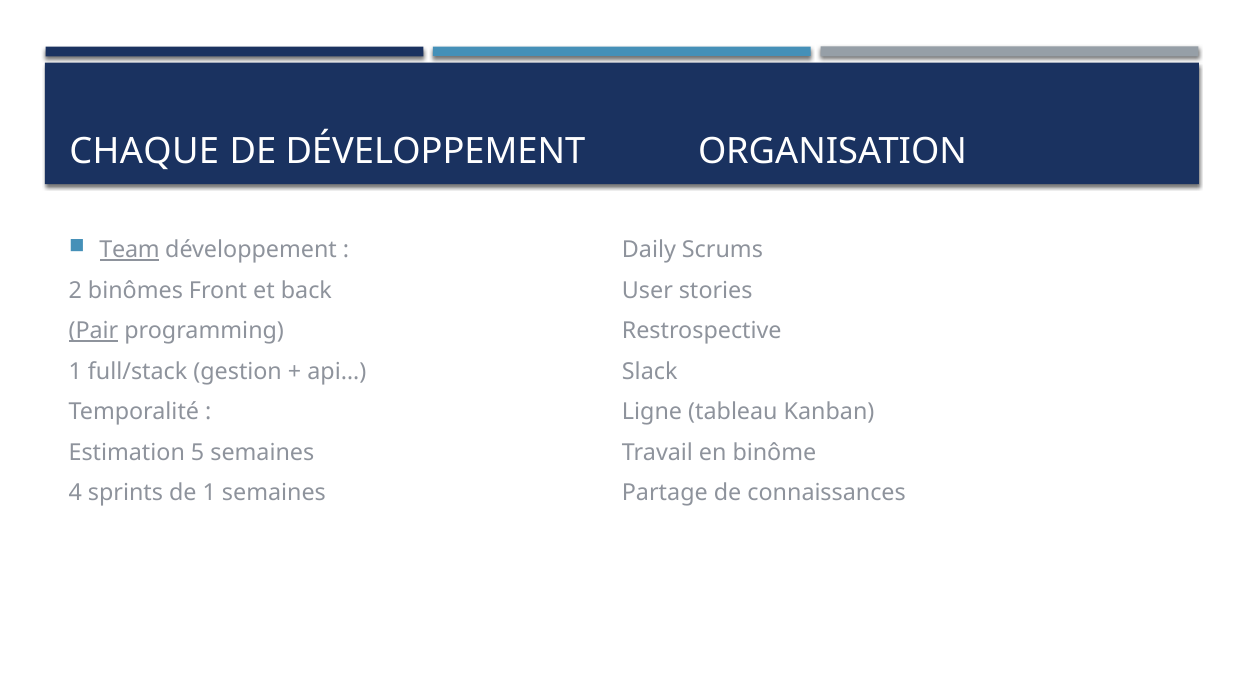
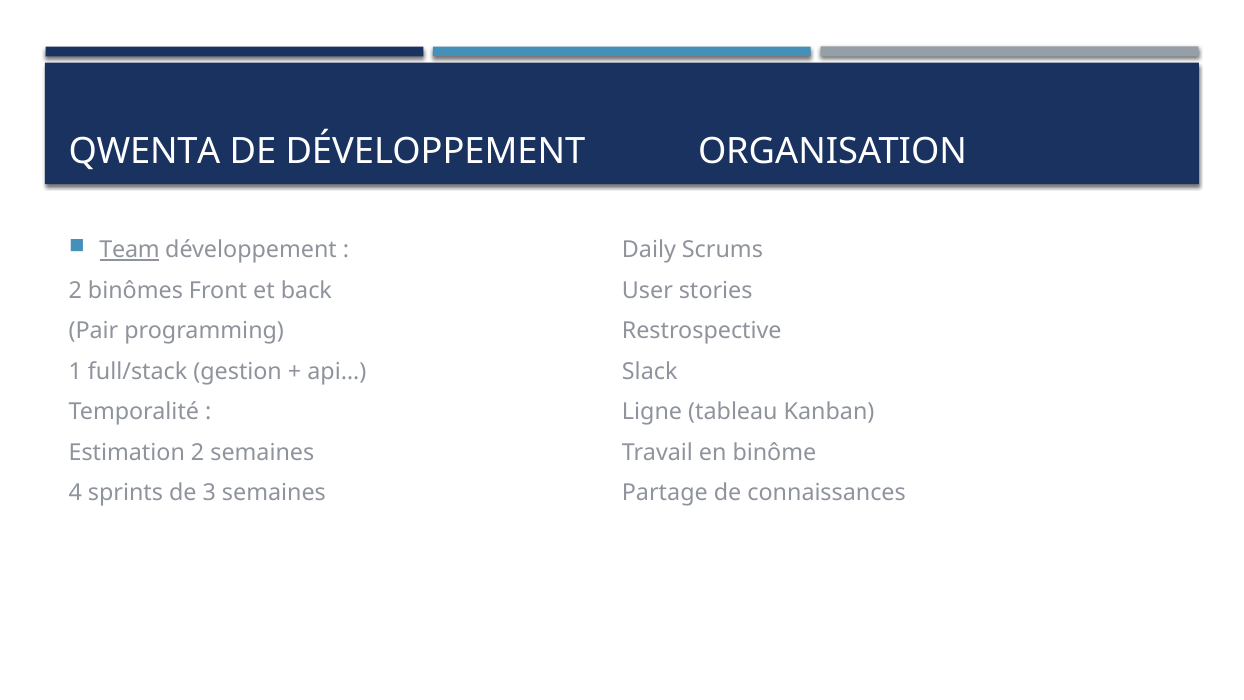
CHAQUE: CHAQUE -> QWENTA
Pair underline: present -> none
Estimation 5: 5 -> 2
de 1: 1 -> 3
